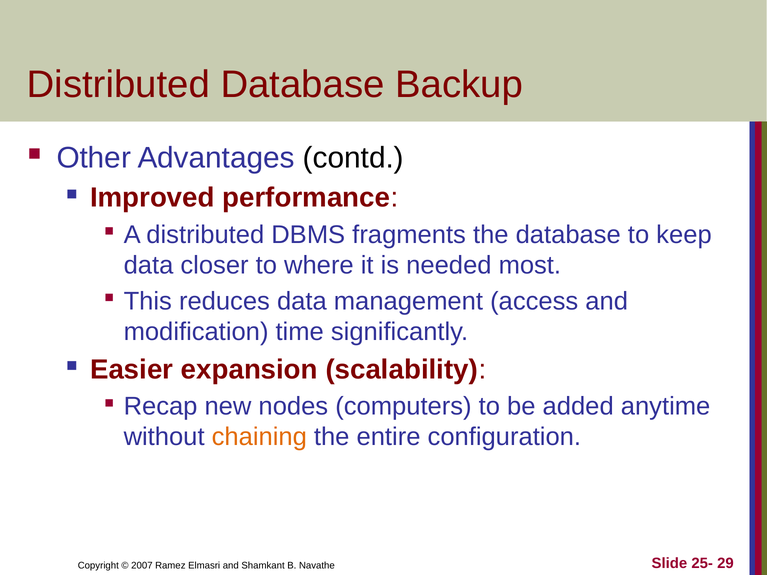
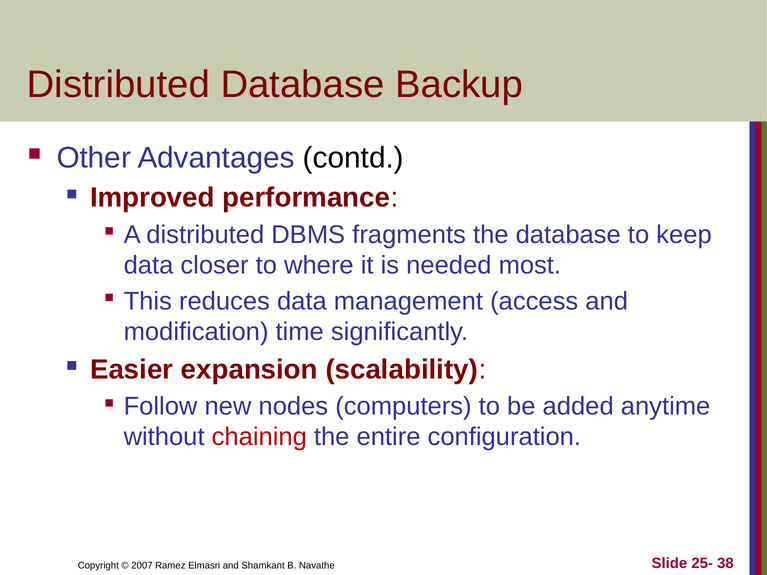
Recap: Recap -> Follow
chaining colour: orange -> red
29: 29 -> 38
